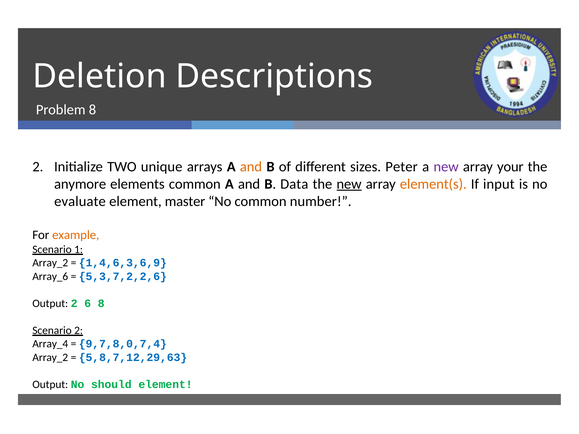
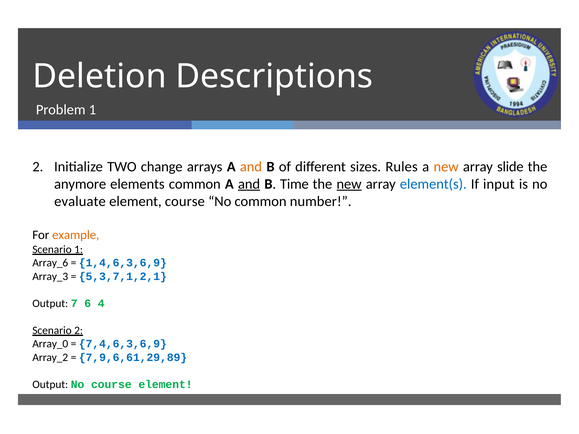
Problem 8: 8 -> 1
unique: unique -> change
Peter: Peter -> Rules
new at (446, 167) colour: purple -> orange
your: your -> slide
and at (249, 184) underline: none -> present
Data: Data -> Time
element(s colour: orange -> blue
element master: master -> course
Array_2 at (50, 263): Array_2 -> Array_6
Array_6: Array_6 -> Array_3
5,3,7,2,2,6: 5,3,7,2,2,6 -> 5,3,7,1,2,1
Output 2: 2 -> 7
6 8: 8 -> 4
Array_4: Array_4 -> Array_0
9,7,8,0,7,4: 9,7,8,0,7,4 -> 7,4,6,3,6,9
5,8,7,12,29,63: 5,8,7,12,29,63 -> 7,9,6,61,29,89
No should: should -> course
